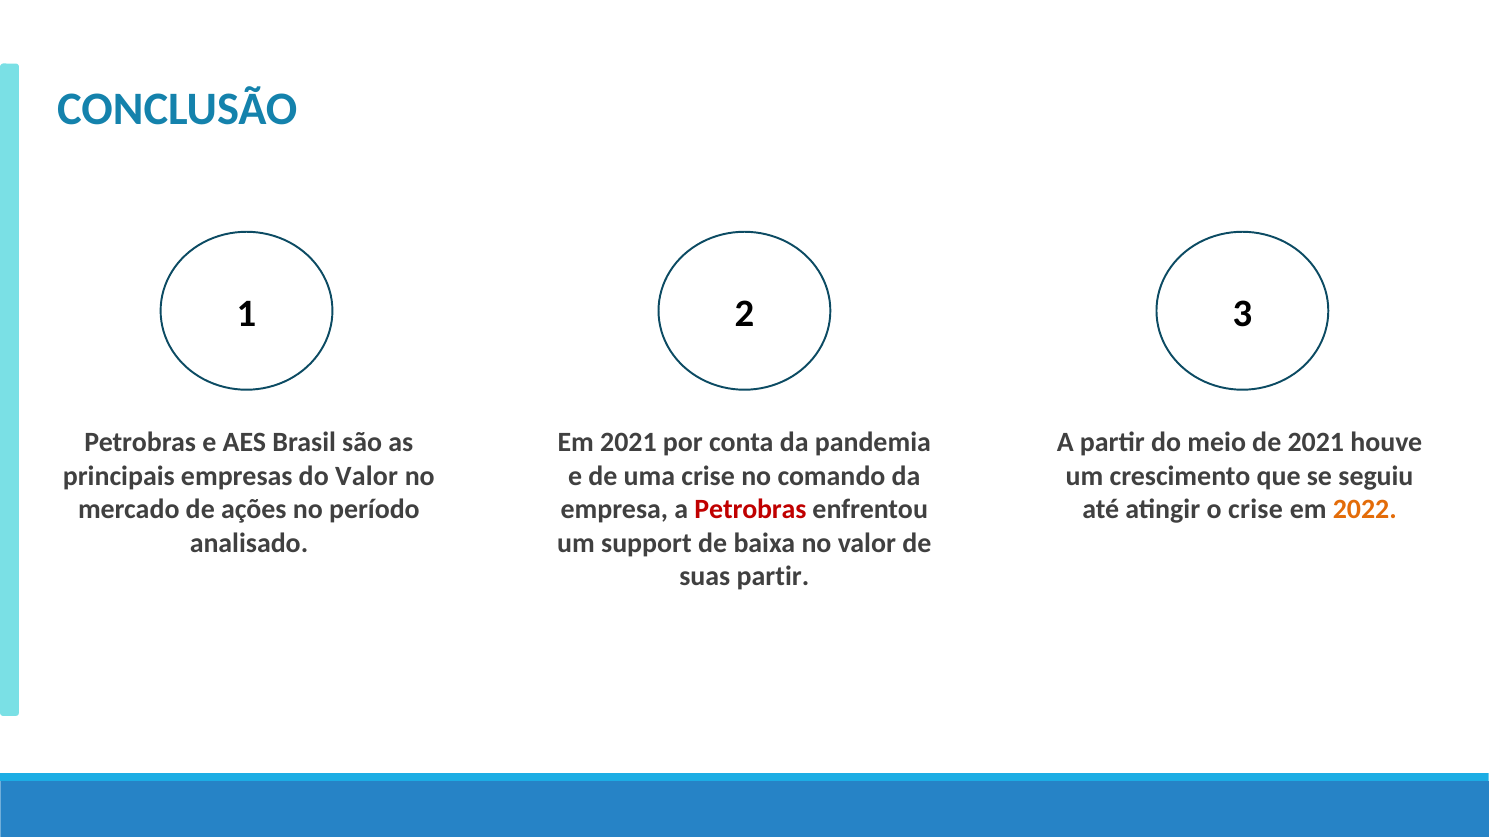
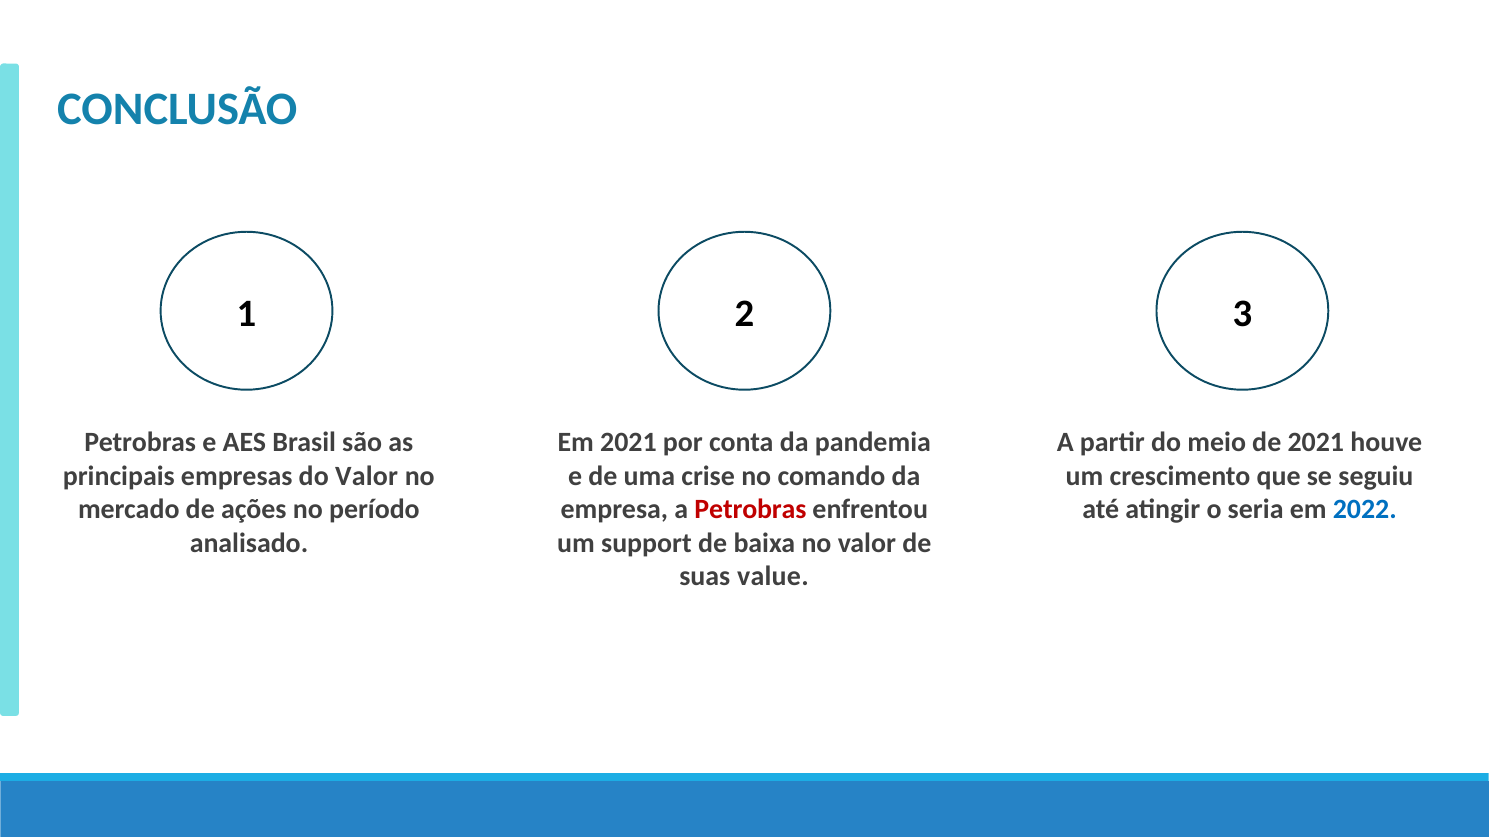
o crise: crise -> seria
2022 colour: orange -> blue
suas partir: partir -> value
